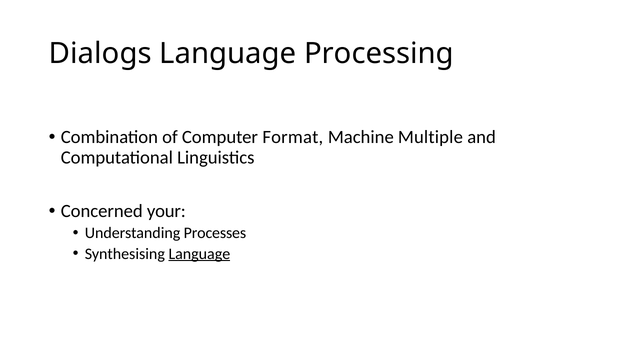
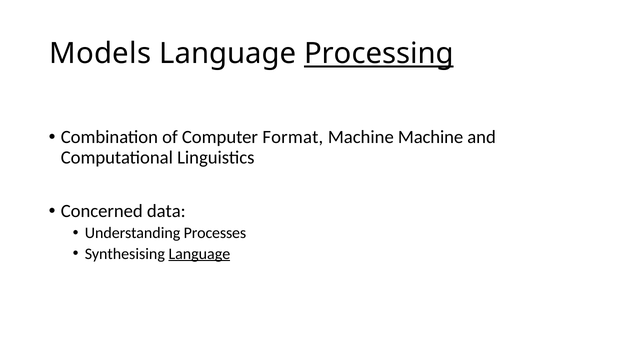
Dialogs: Dialogs -> Models
Processing underline: none -> present
Machine Multiple: Multiple -> Machine
your: your -> data
